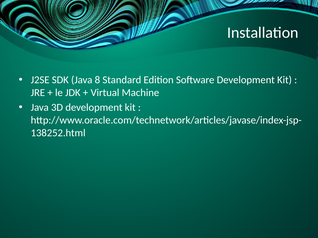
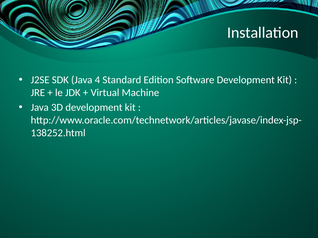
8: 8 -> 4
